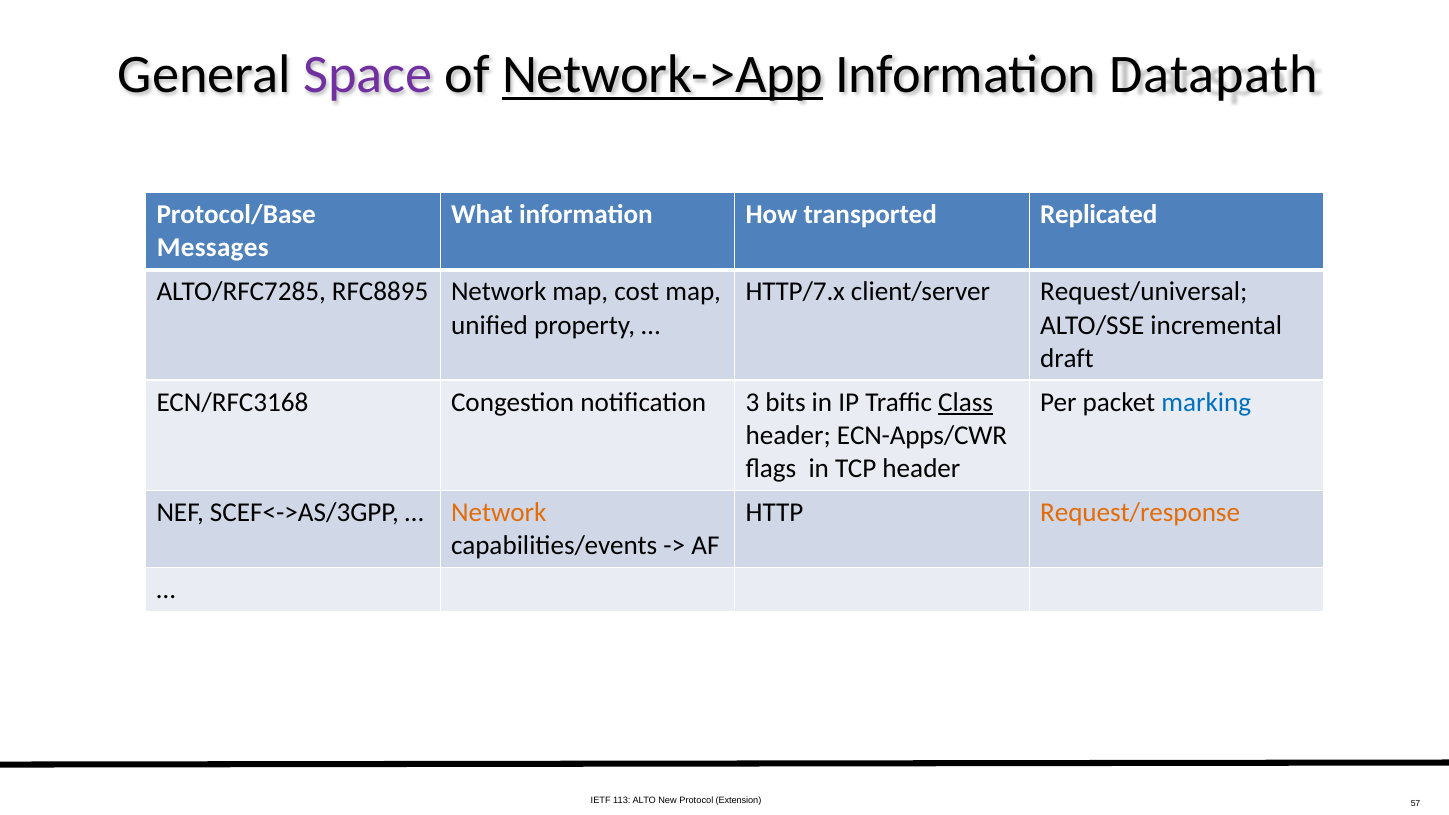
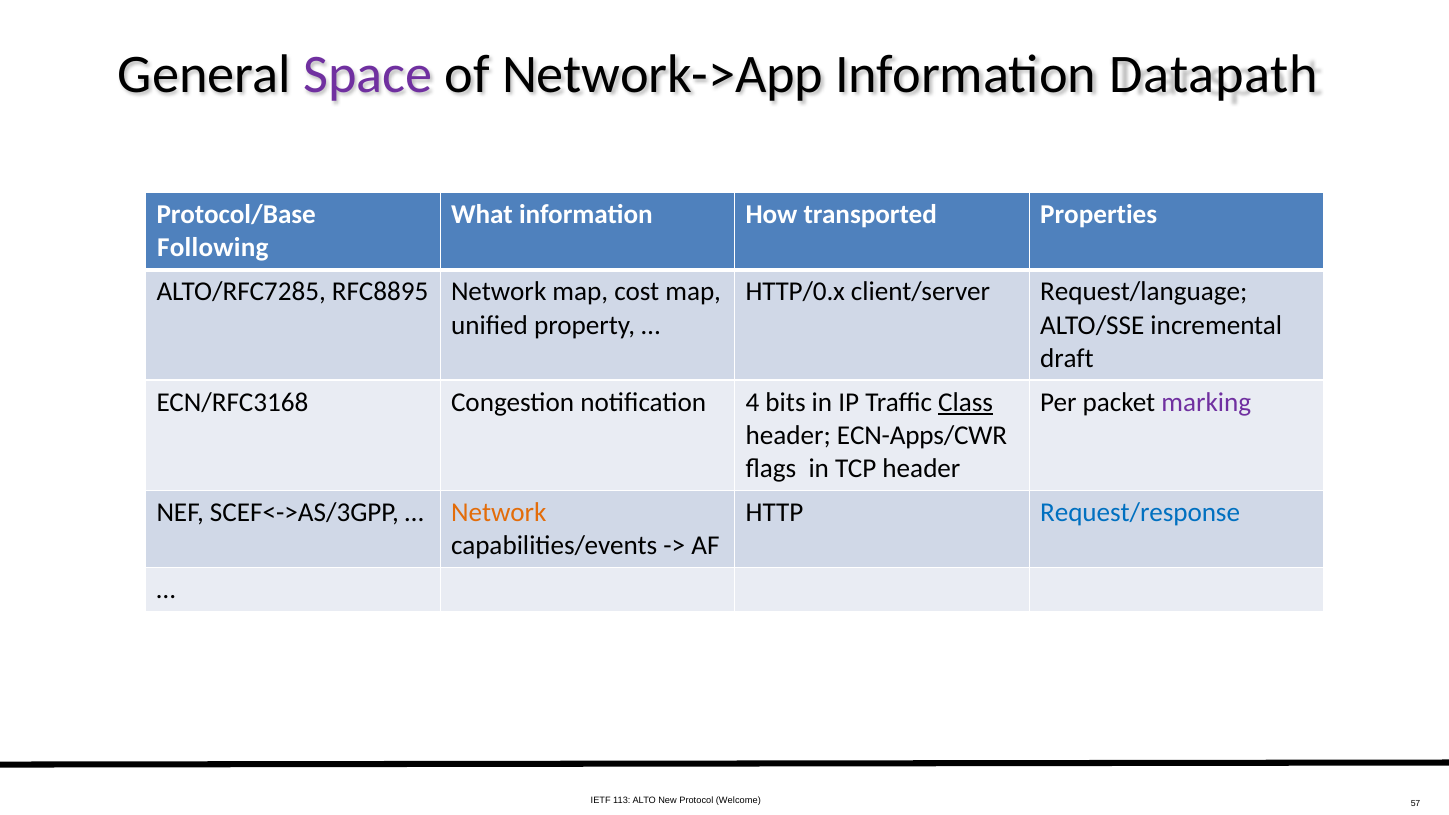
Network->App underline: present -> none
Replicated: Replicated -> Properties
Messages: Messages -> Following
HTTP/7.x: HTTP/7.x -> HTTP/0.x
Request/universal: Request/universal -> Request/language
3: 3 -> 4
marking colour: blue -> purple
Request/response colour: orange -> blue
Extension: Extension -> Welcome
